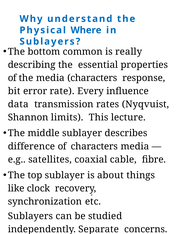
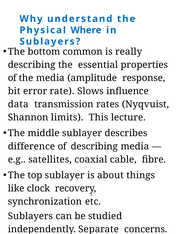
media characters: characters -> amplitude
Every: Every -> Slows
of characters: characters -> describing
